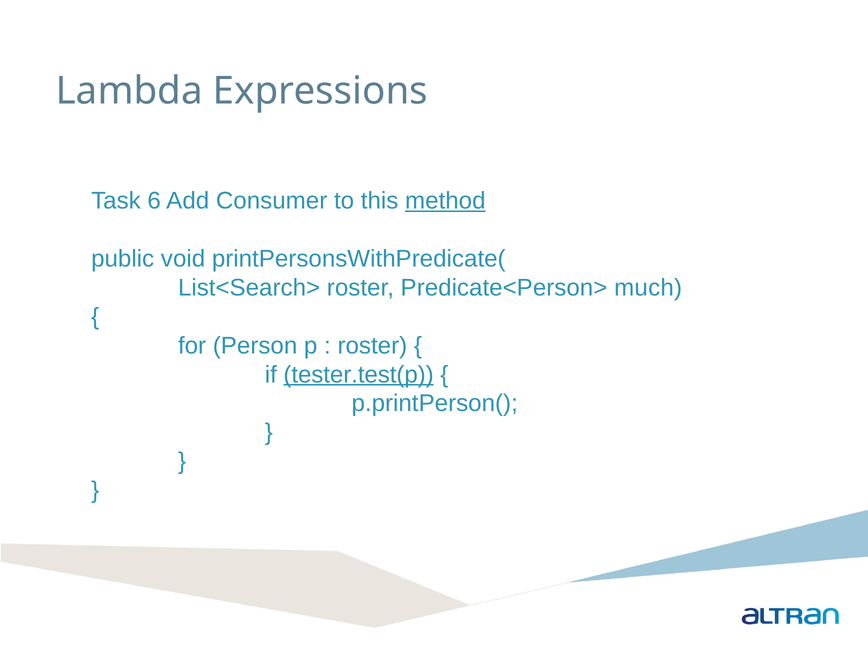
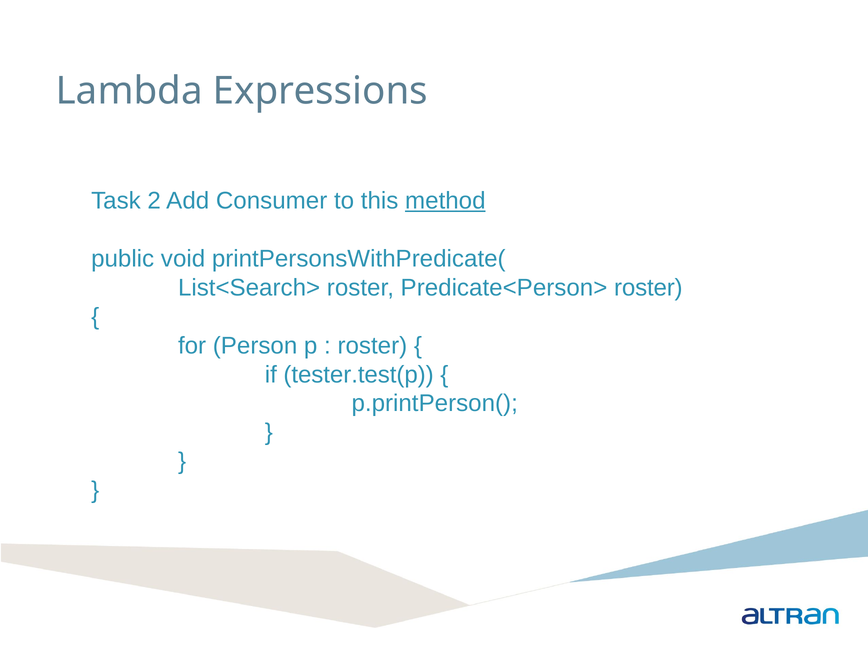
6: 6 -> 2
Predicate<Person> much: much -> roster
tester.test(p underline: present -> none
